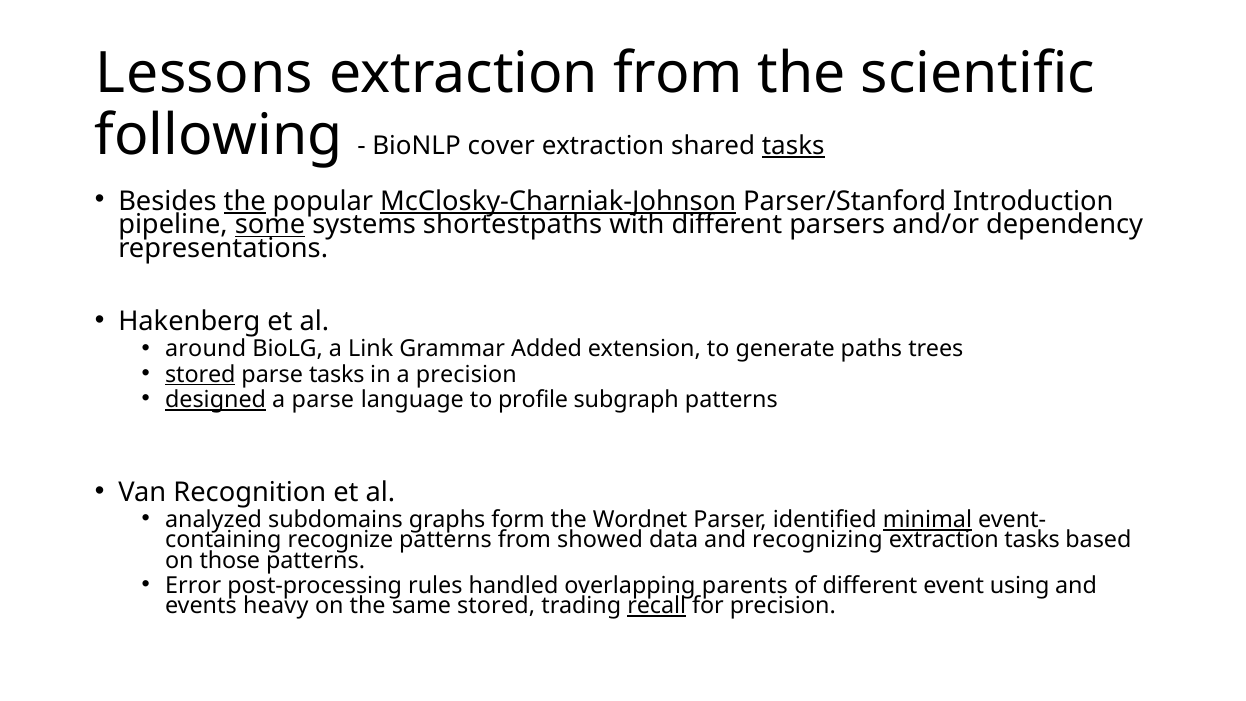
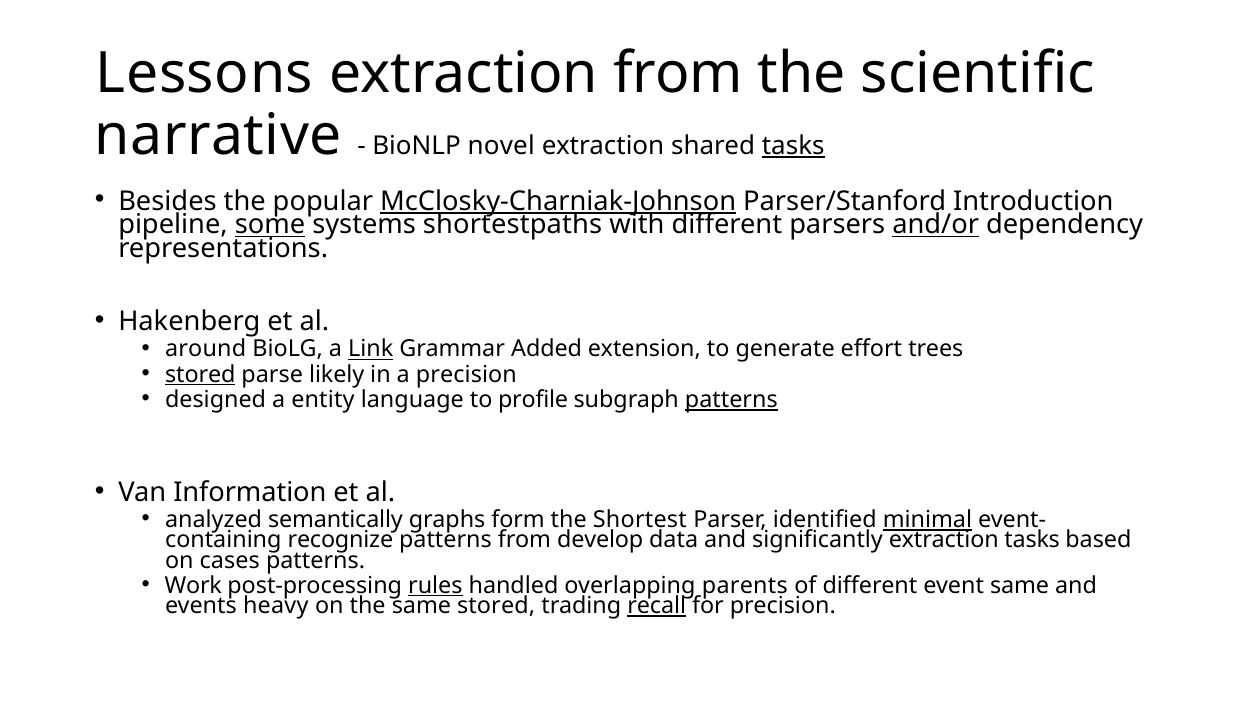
following: following -> narrative
cover: cover -> novel
the at (245, 201) underline: present -> none
and/or underline: none -> present
Link underline: none -> present
paths: paths -> effort
parse tasks: tasks -> likely
designed underline: present -> none
a parse: parse -> entity
patterns at (731, 400) underline: none -> present
Recognition: Recognition -> Information
subdomains: subdomains -> semantically
Wordnet: Wordnet -> Shortest
showed: showed -> develop
recognizing: recognizing -> significantly
those: those -> cases
Error: Error -> Work
rules underline: none -> present
event using: using -> same
